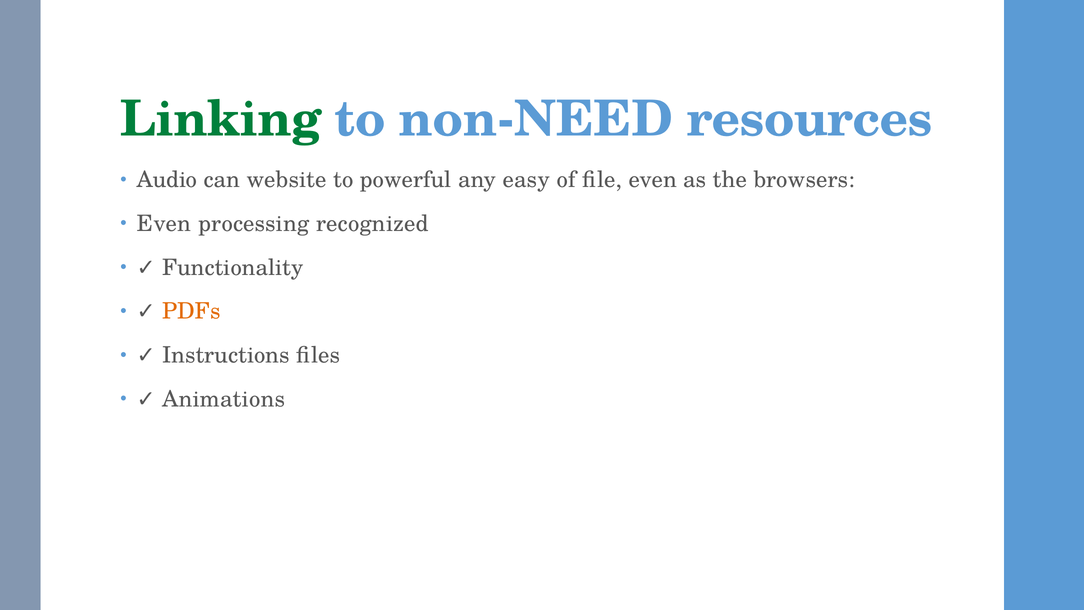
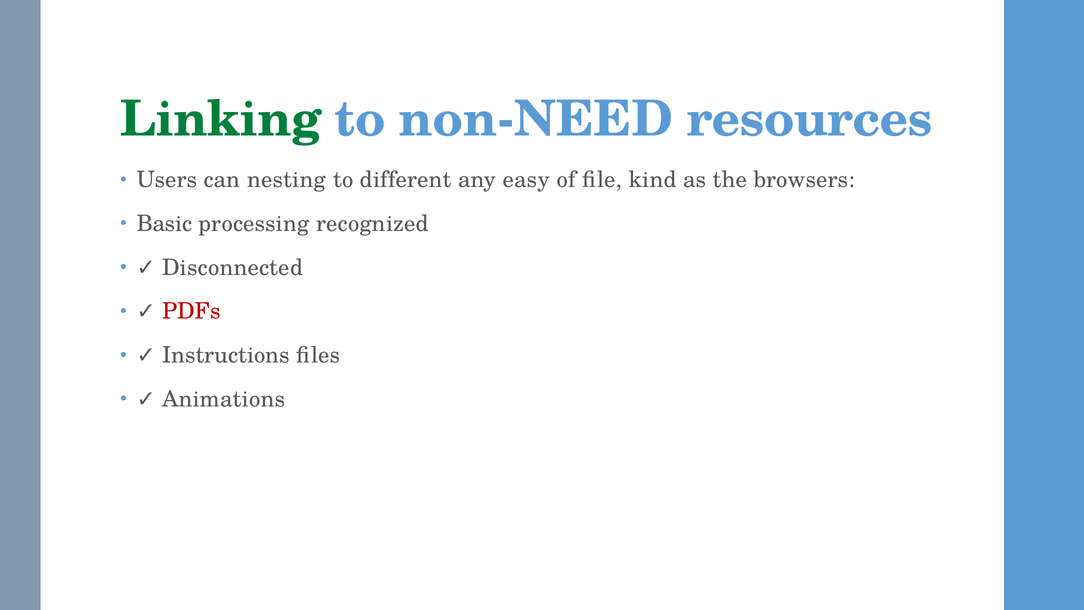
Audio: Audio -> Users
website: website -> nesting
powerful: powerful -> different
file even: even -> kind
Even at (164, 224): Even -> Basic
Functionality: Functionality -> Disconnected
PDFs colour: orange -> red
